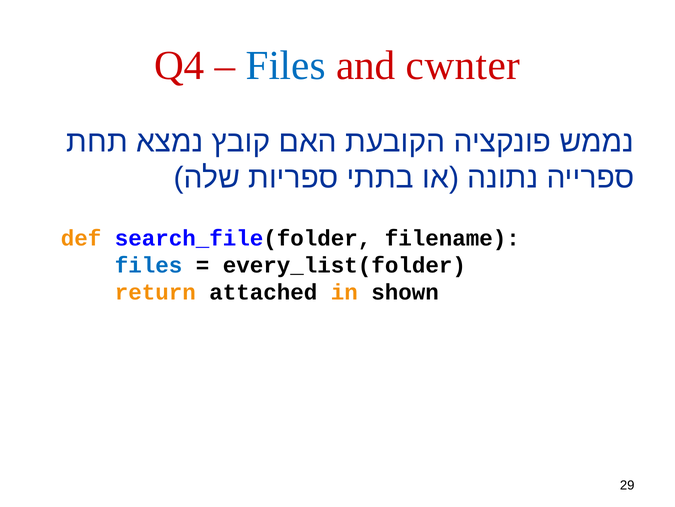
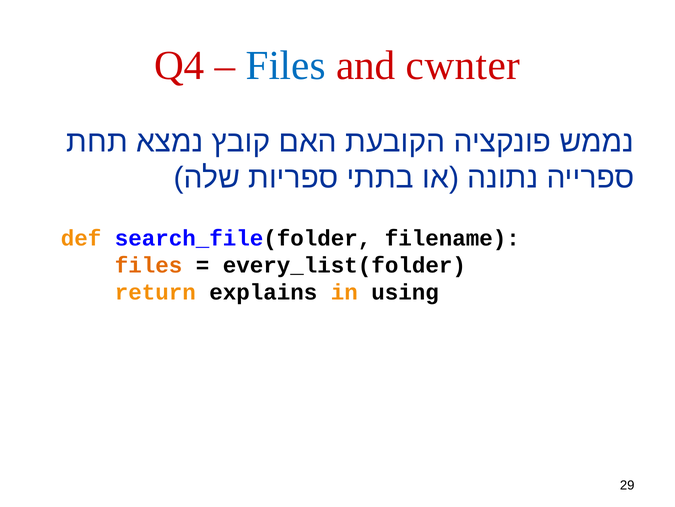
files at (149, 265) colour: blue -> orange
attached: attached -> explains
shown: shown -> using
